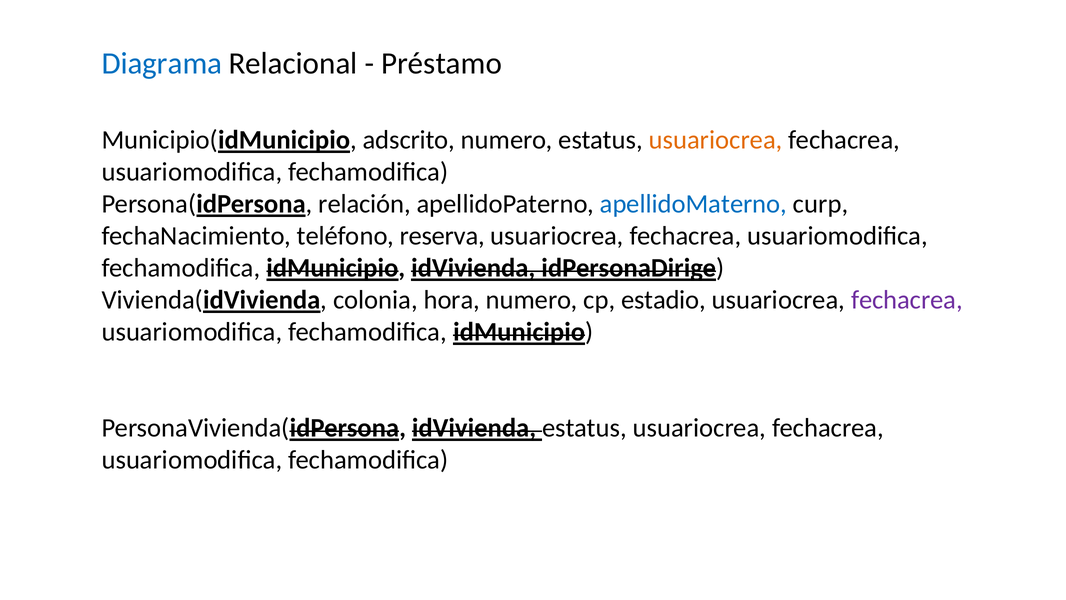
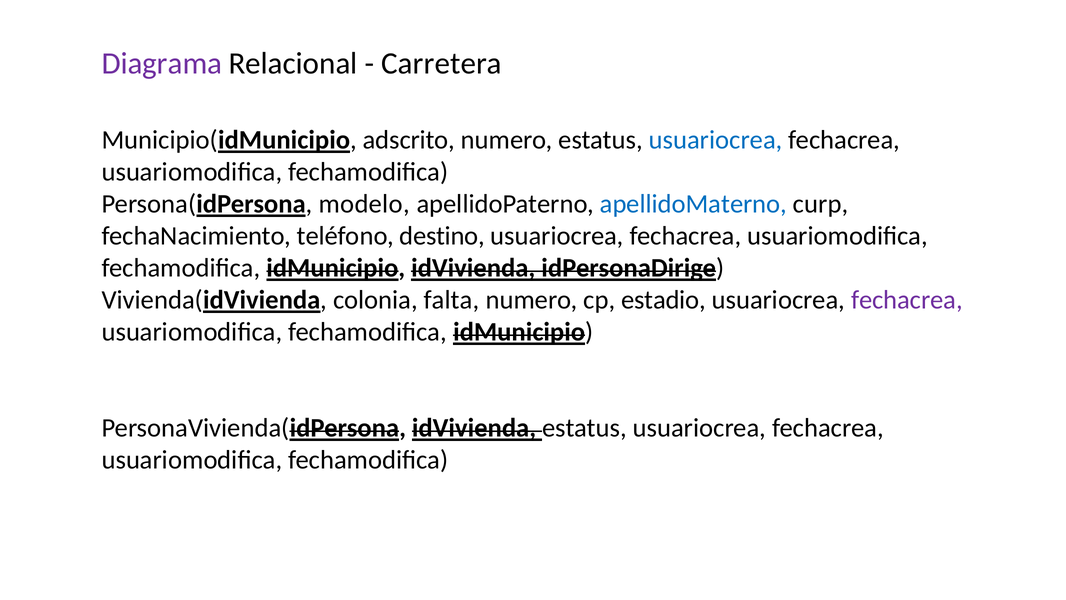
Diagrama colour: blue -> purple
Préstamo: Préstamo -> Carretera
usuariocrea at (716, 140) colour: orange -> blue
relación: relación -> modelo
reserva: reserva -> destino
hora: hora -> falta
